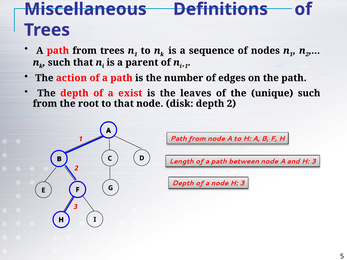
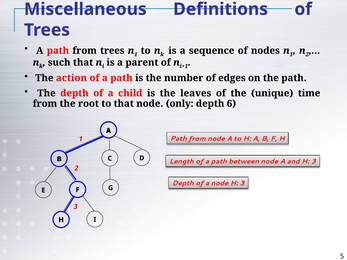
exist: exist -> child
unique such: such -> time
disk: disk -> only
depth 2: 2 -> 6
